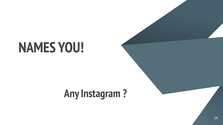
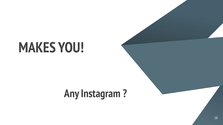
NAMES: NAMES -> MAKES
